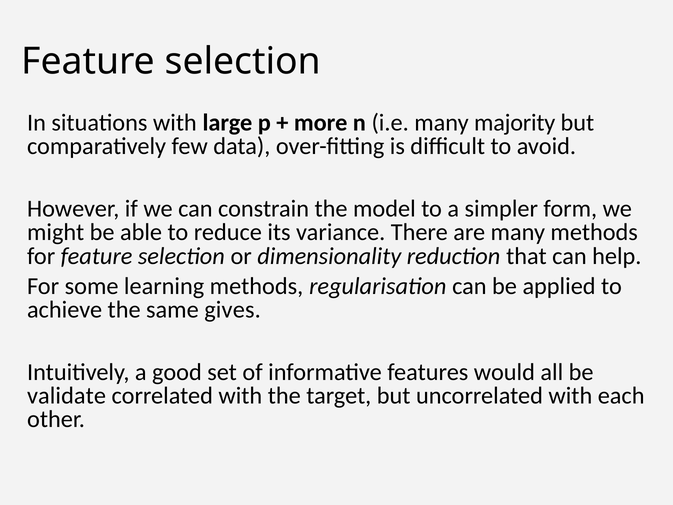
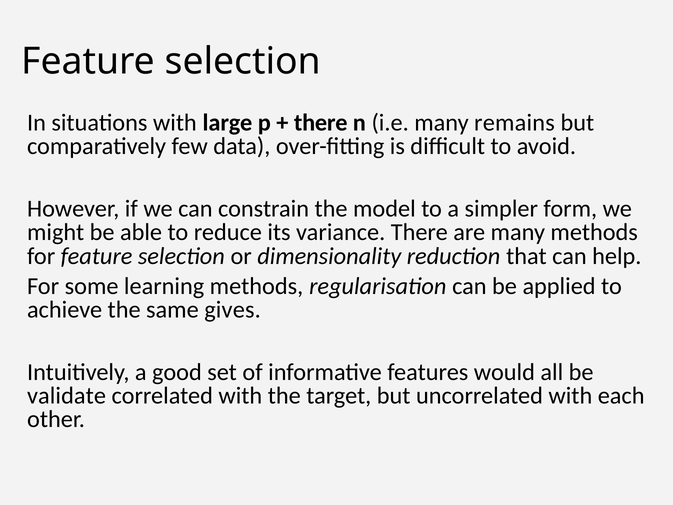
more at (321, 123): more -> there
majority: majority -> remains
